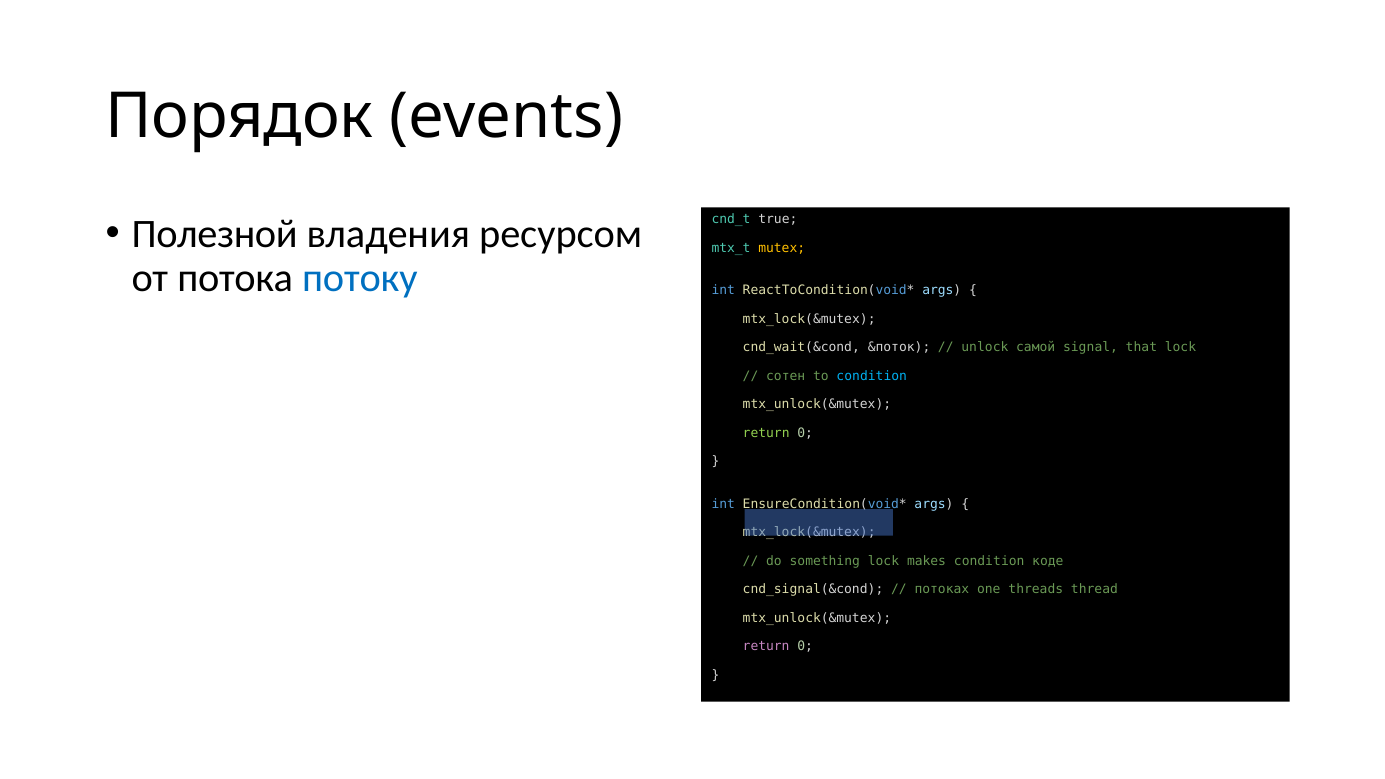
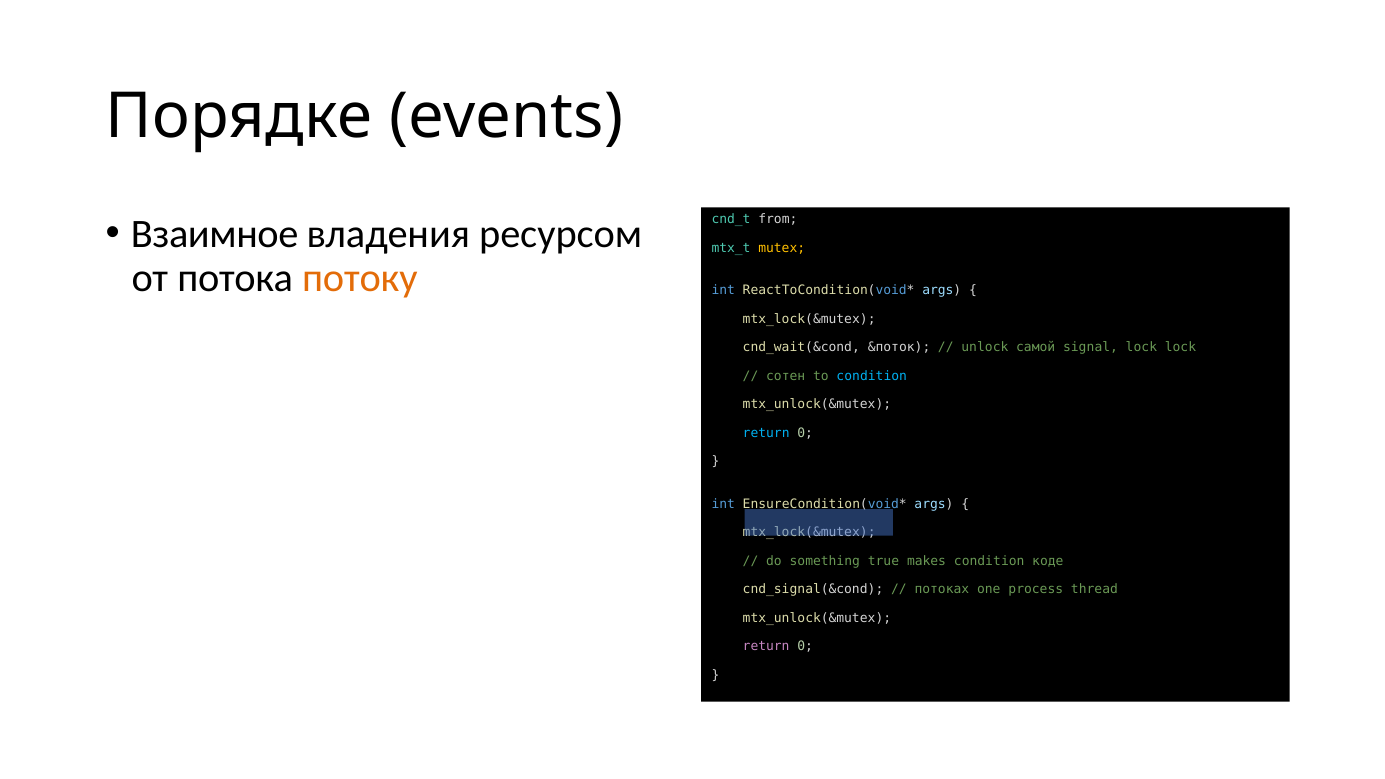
Порядок: Порядок -> Порядке
true: true -> from
Полезной: Полезной -> Взаимное
потоку colour: blue -> orange
signal that: that -> lock
return at (766, 433) colour: light green -> light blue
something lock: lock -> true
threads: threads -> process
